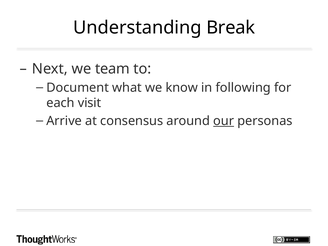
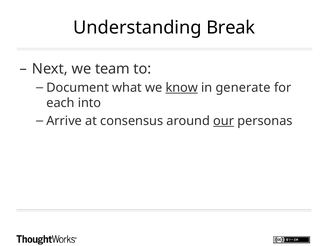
know underline: none -> present
following: following -> generate
visit: visit -> into
